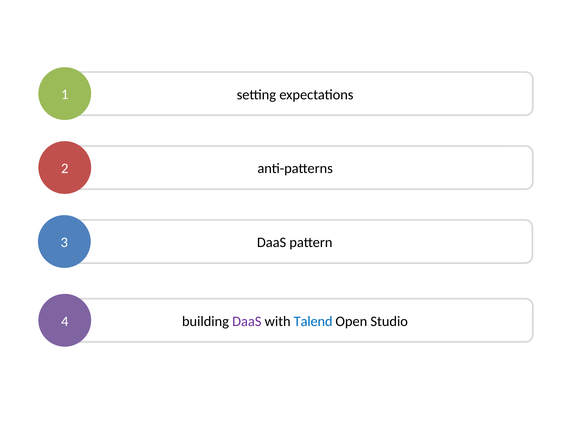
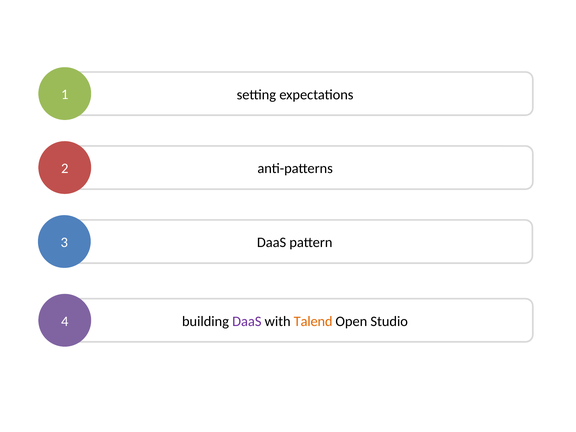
Talend colour: blue -> orange
